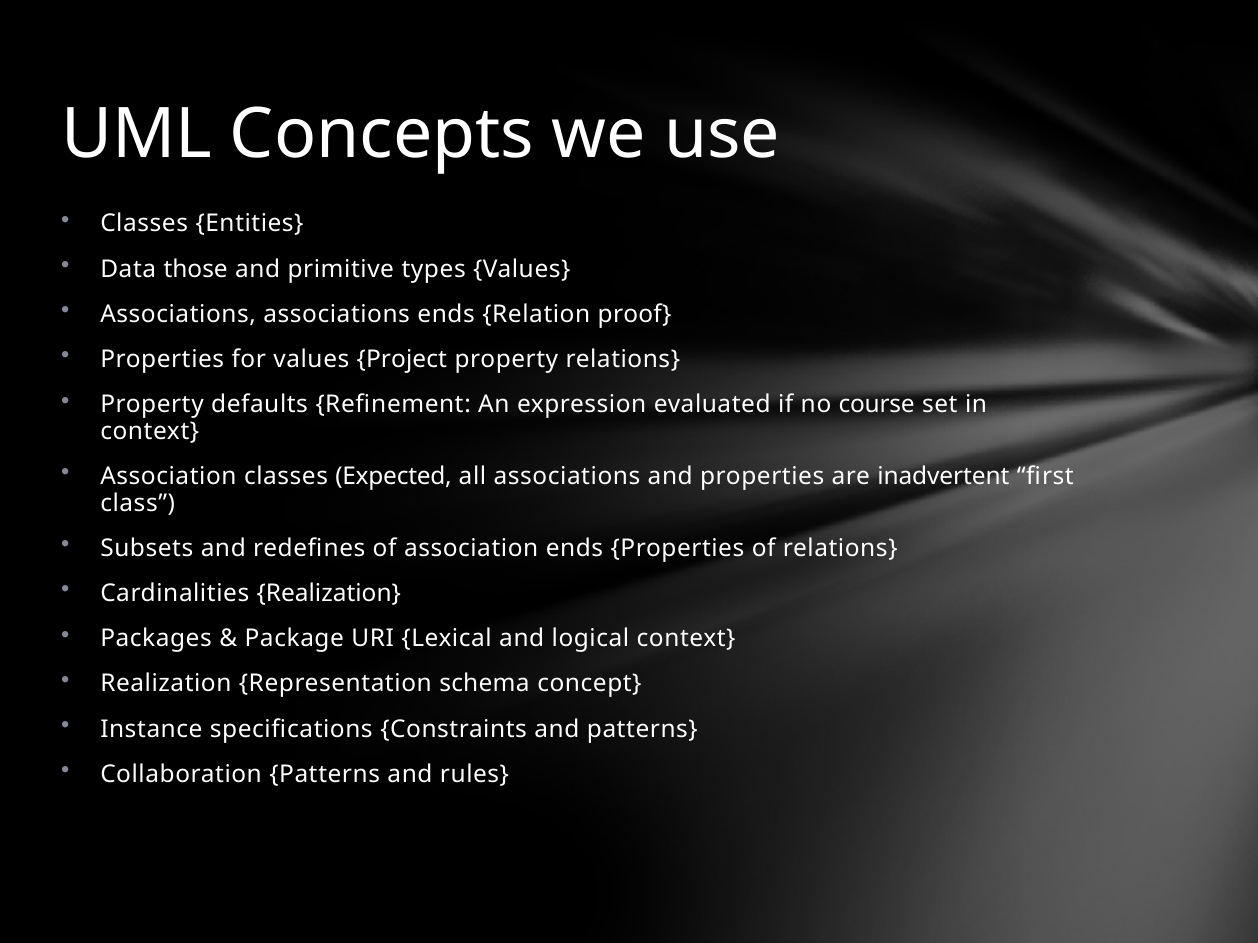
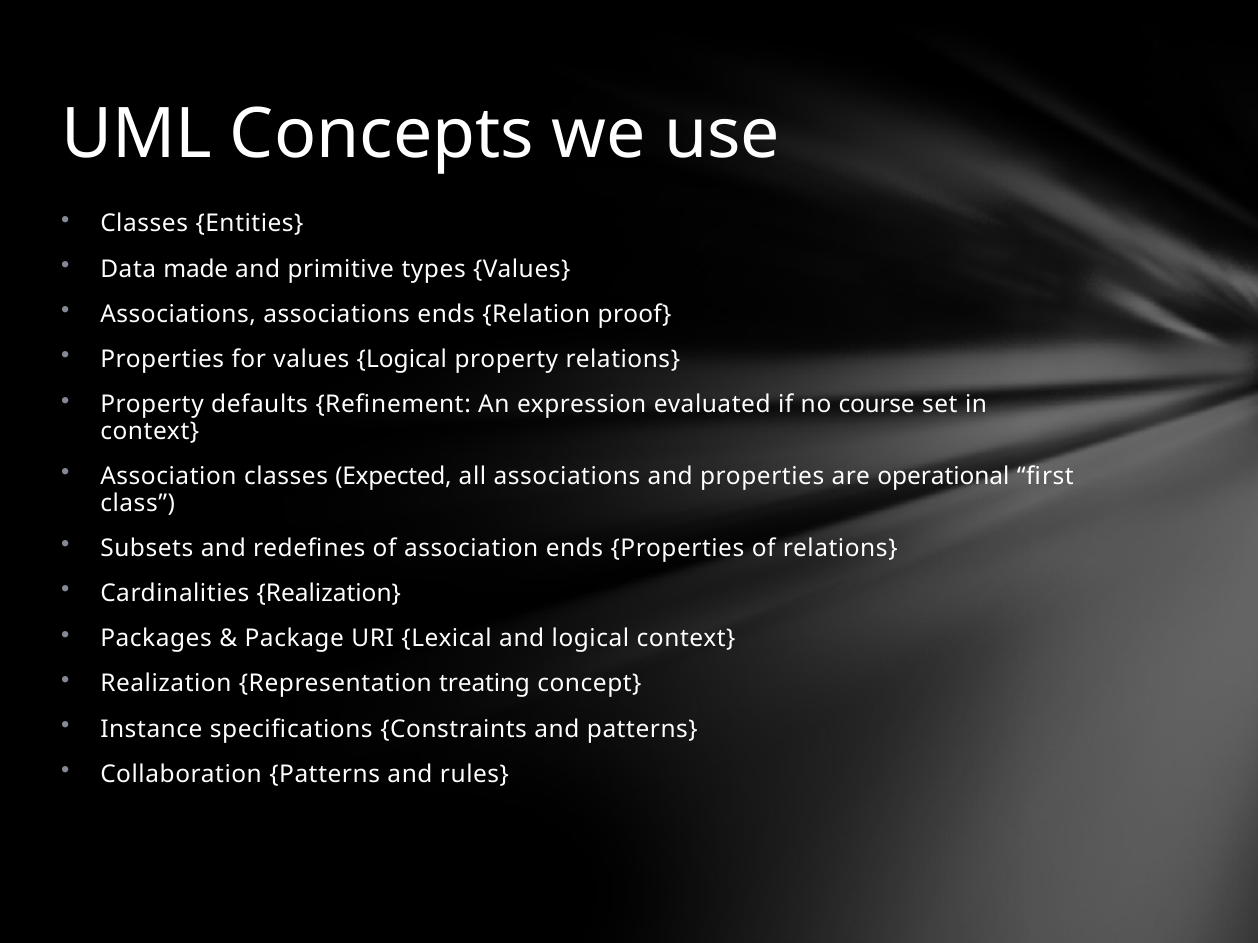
those: those -> made
values Project: Project -> Logical
inadvertent: inadvertent -> operational
schema: schema -> treating
